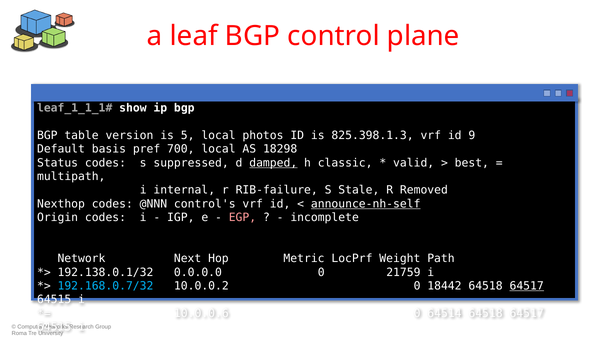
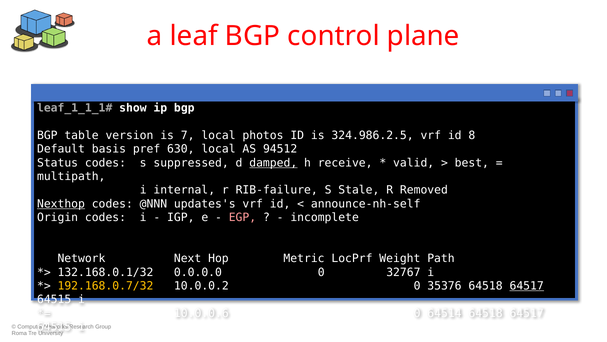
5: 5 -> 7
825.398.1.3: 825.398.1.3 -> 324.986.2.5
9: 9 -> 8
700: 700 -> 630
18298: 18298 -> 94512
classic: classic -> receive
Nexthop underline: none -> present
control's: control's -> updates's
announce-nh-self underline: present -> none
192.138.0.1/32: 192.138.0.1/32 -> 132.168.0.1/32
21759: 21759 -> 32767
192.168.0.7/32 colour: light blue -> yellow
18442: 18442 -> 35376
